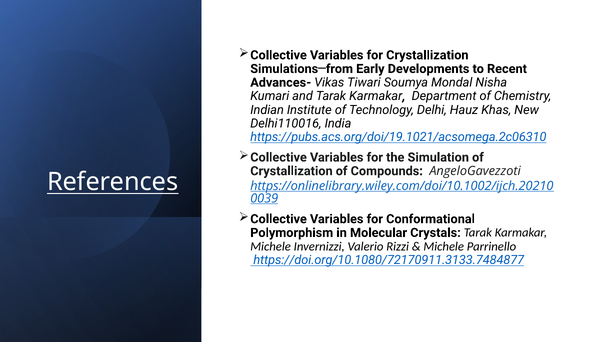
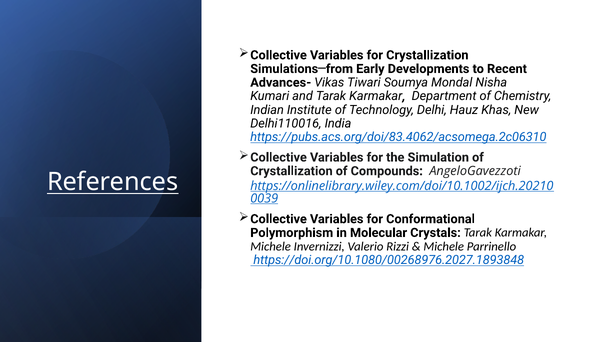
https://pubs.acs.org/doi/19.1021/acsomega.2c06310: https://pubs.acs.org/doi/19.1021/acsomega.2c06310 -> https://pubs.acs.org/doi/83.4062/acsomega.2c06310
https://doi.org/10.1080/72170911.3133.7484877: https://doi.org/10.1080/72170911.3133.7484877 -> https://doi.org/10.1080/00268976.2027.1893848
